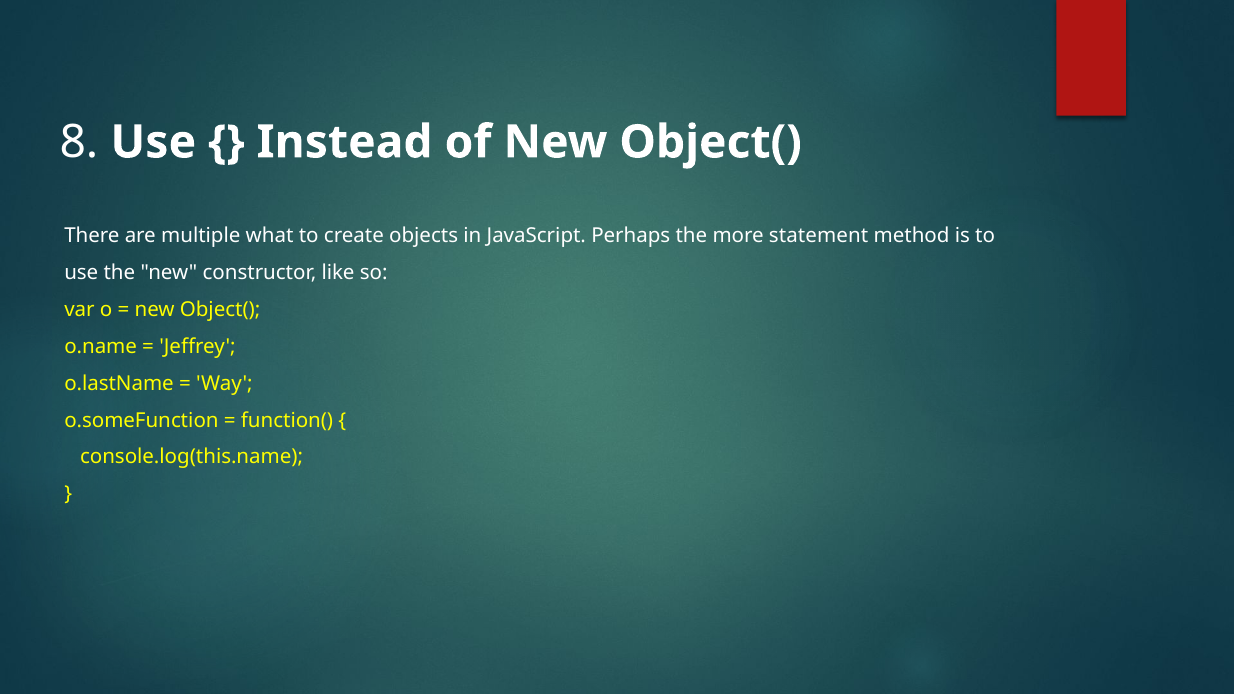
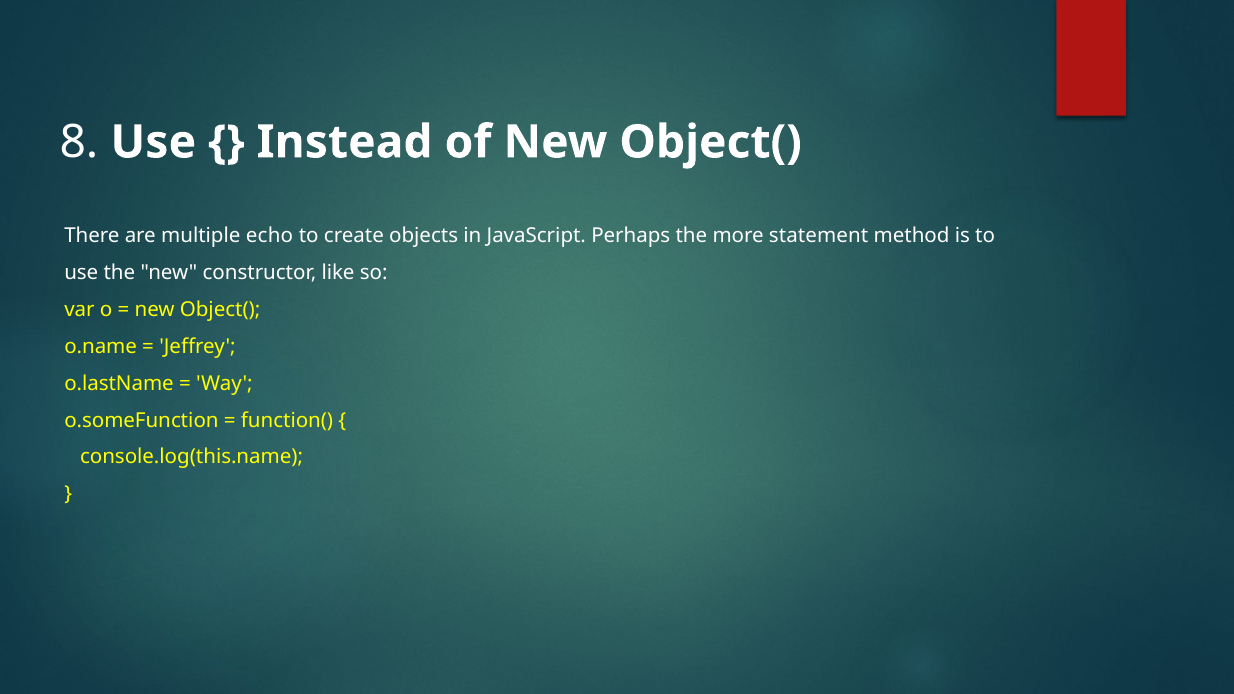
what: what -> echo
